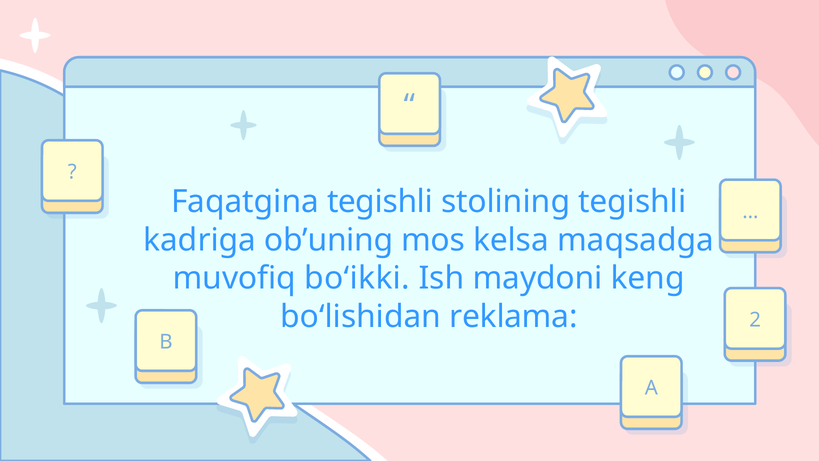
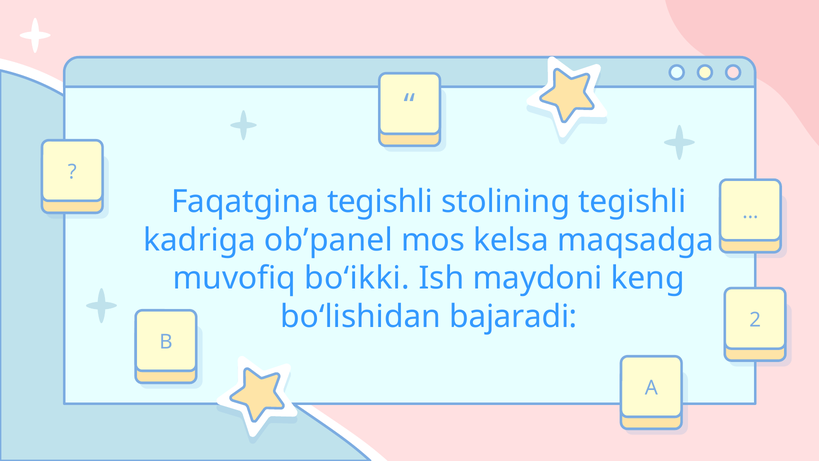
оb’uning: оb’uning -> оb’pаnеl
reklama: reklama -> bаjаrаdi
